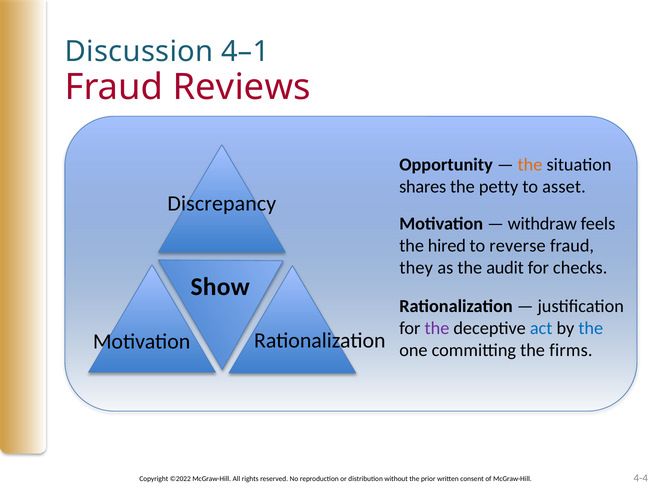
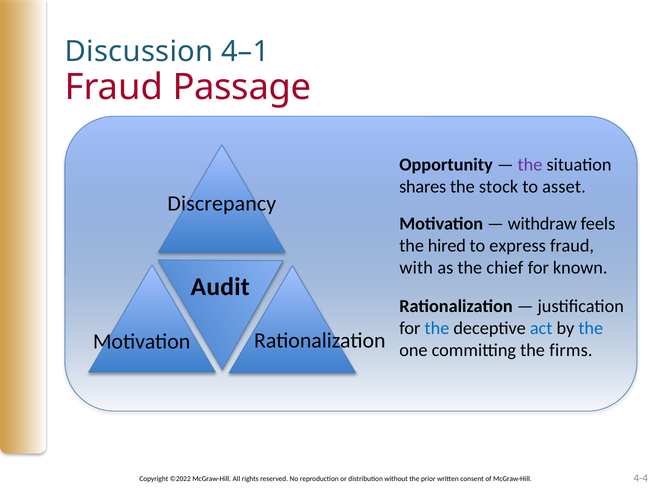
Reviews: Reviews -> Passage
the at (530, 165) colour: orange -> purple
petty: petty -> stock
reverse: reverse -> express
they: they -> with
audit: audit -> chief
checks: checks -> known
Show: Show -> Audit
the at (437, 328) colour: purple -> blue
